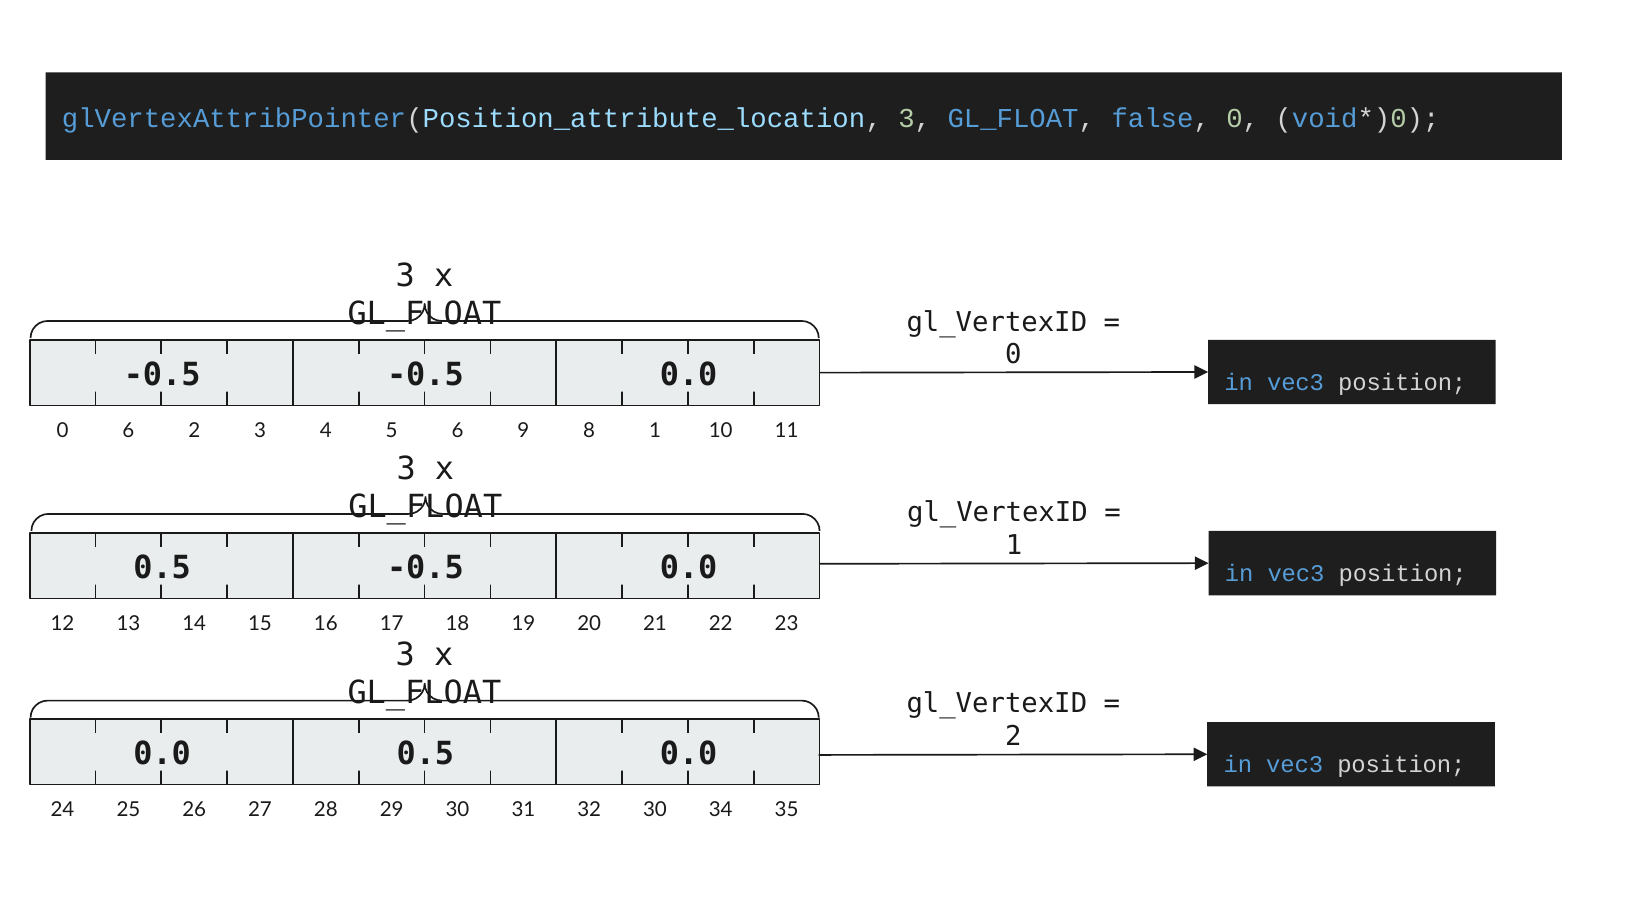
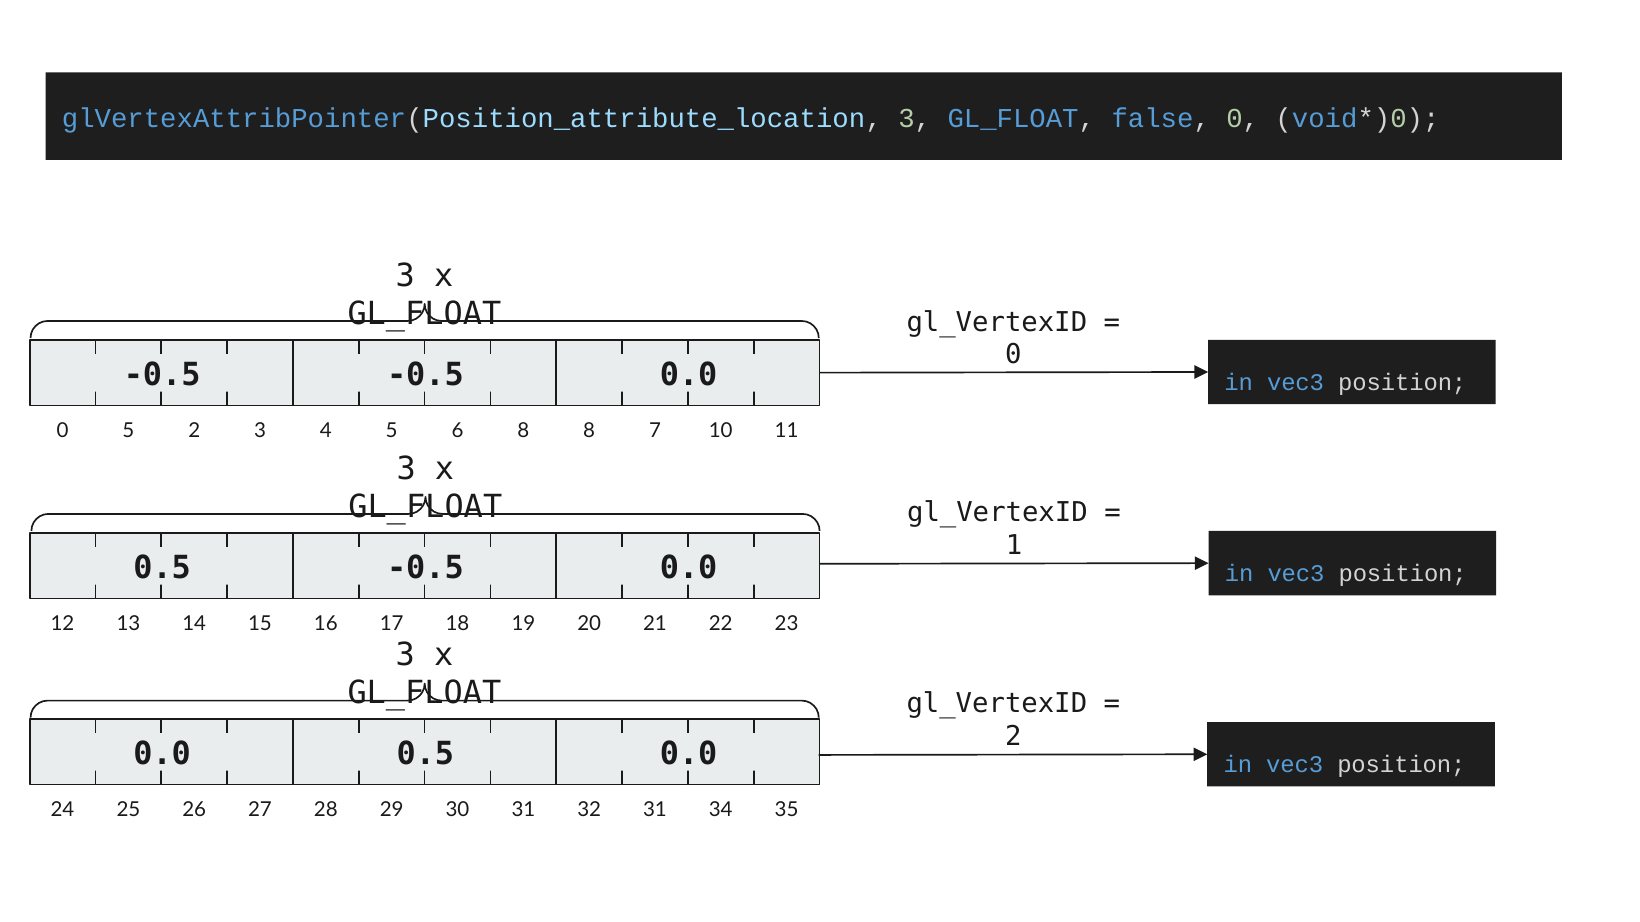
0 6: 6 -> 5
6 9: 9 -> 8
8 1: 1 -> 7
32 30: 30 -> 31
